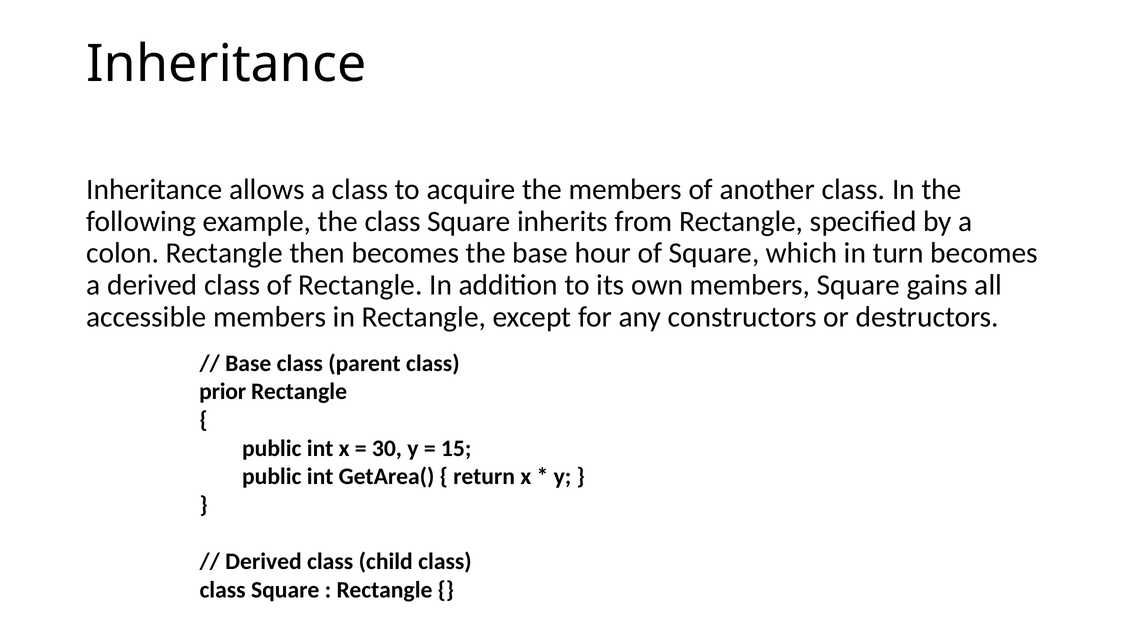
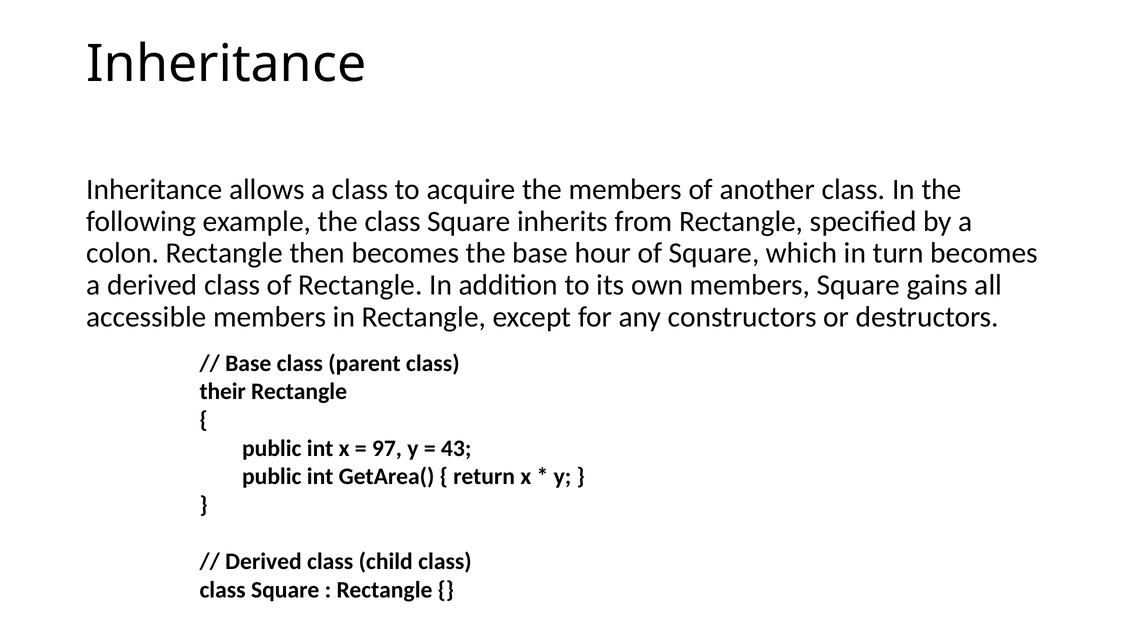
prior: prior -> their
30: 30 -> 97
15: 15 -> 43
